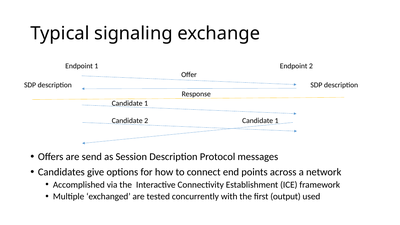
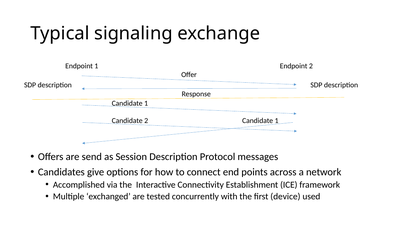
output: output -> device
